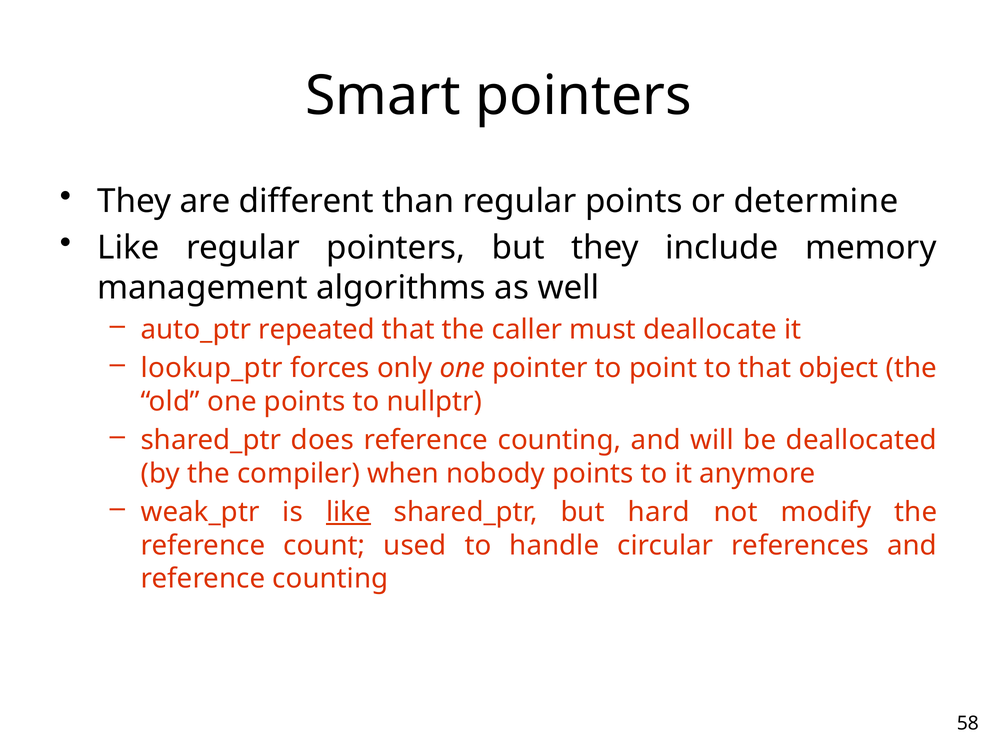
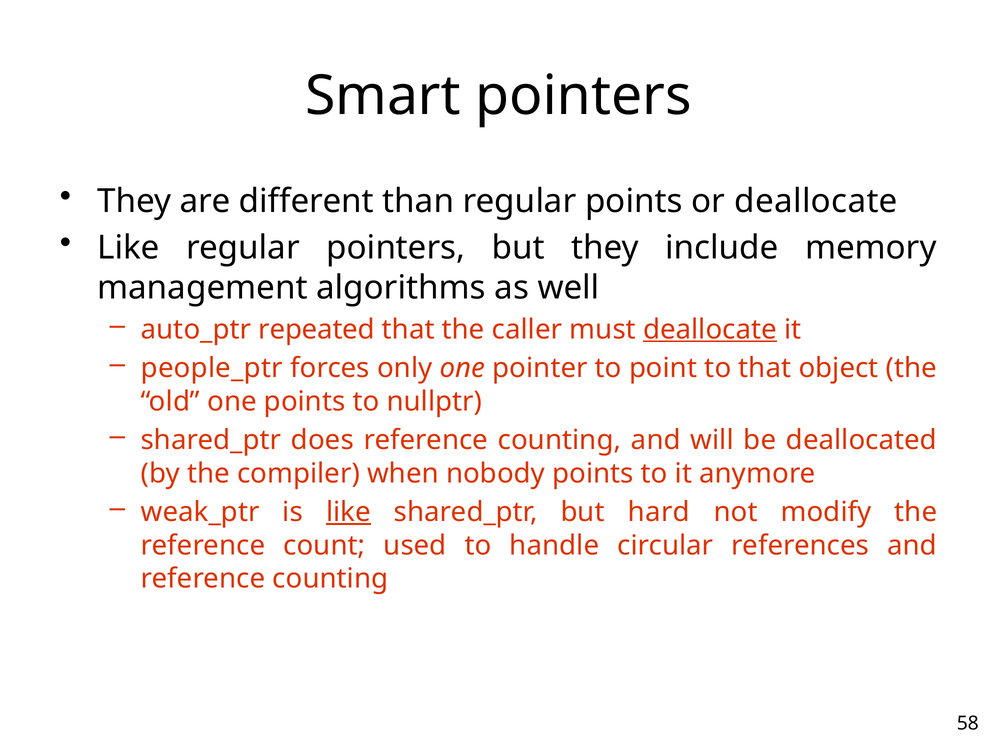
or determine: determine -> deallocate
deallocate at (710, 330) underline: none -> present
lookup_ptr: lookup_ptr -> people_ptr
